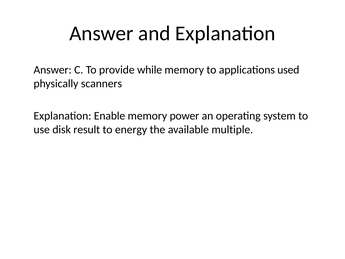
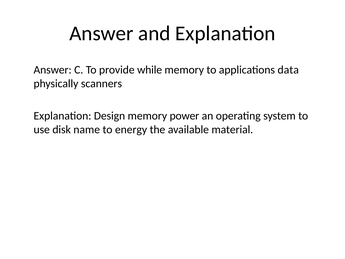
used: used -> data
Enable: Enable -> Design
result: result -> name
multiple: multiple -> material
